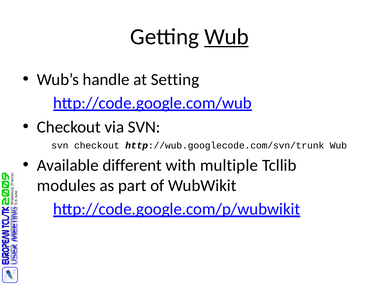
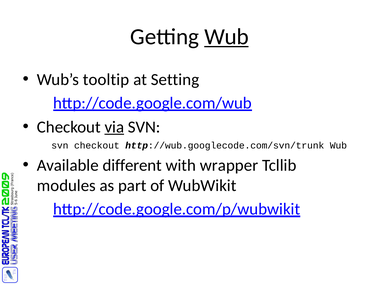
handle: handle -> tooltip
via underline: none -> present
multiple: multiple -> wrapper
